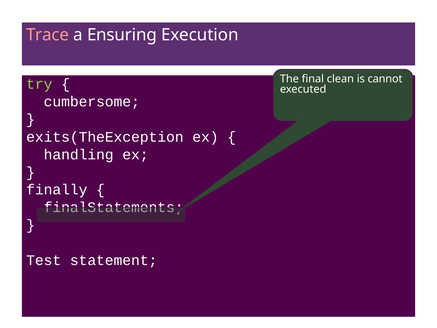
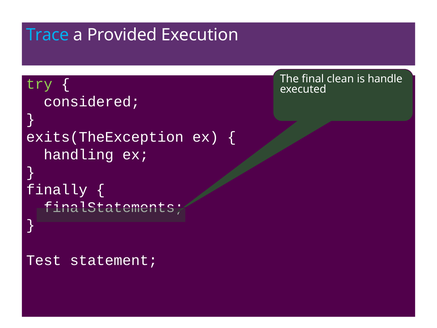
Trace colour: pink -> light blue
Ensuring: Ensuring -> Provided
cannot: cannot -> handle
cumbersome: cumbersome -> considered
